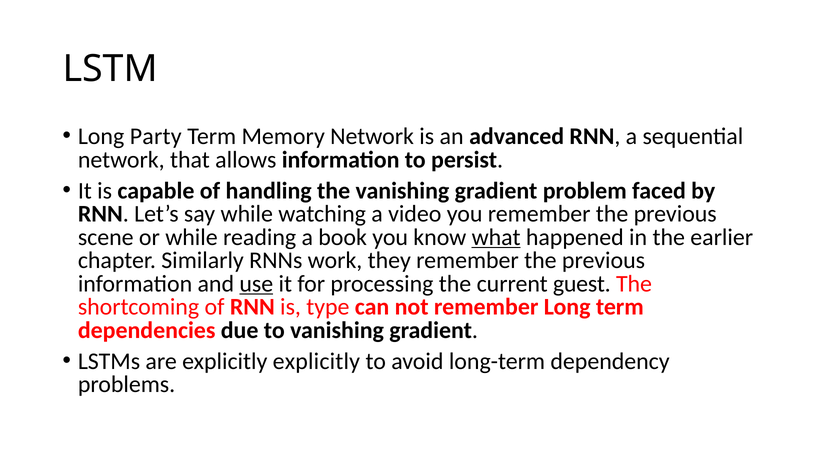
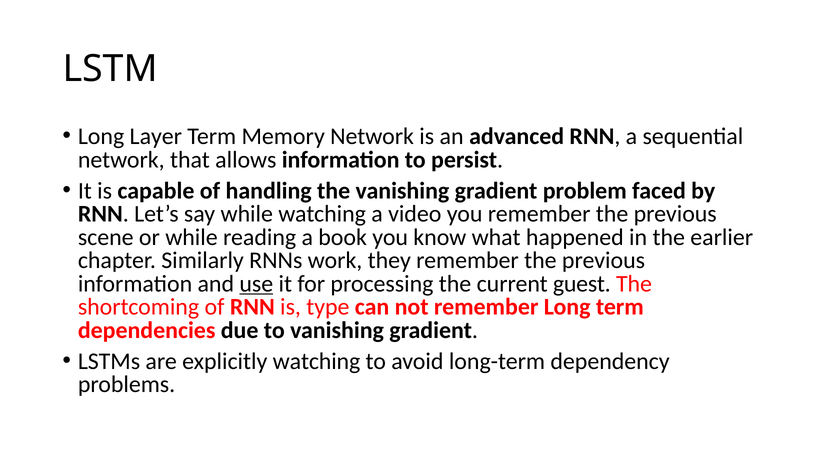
Party: Party -> Layer
what underline: present -> none
explicitly explicitly: explicitly -> watching
